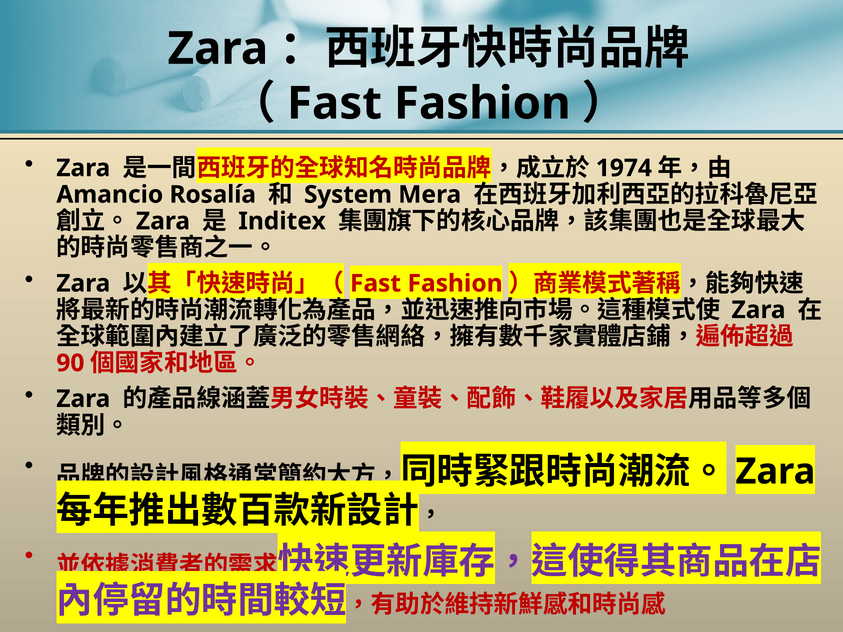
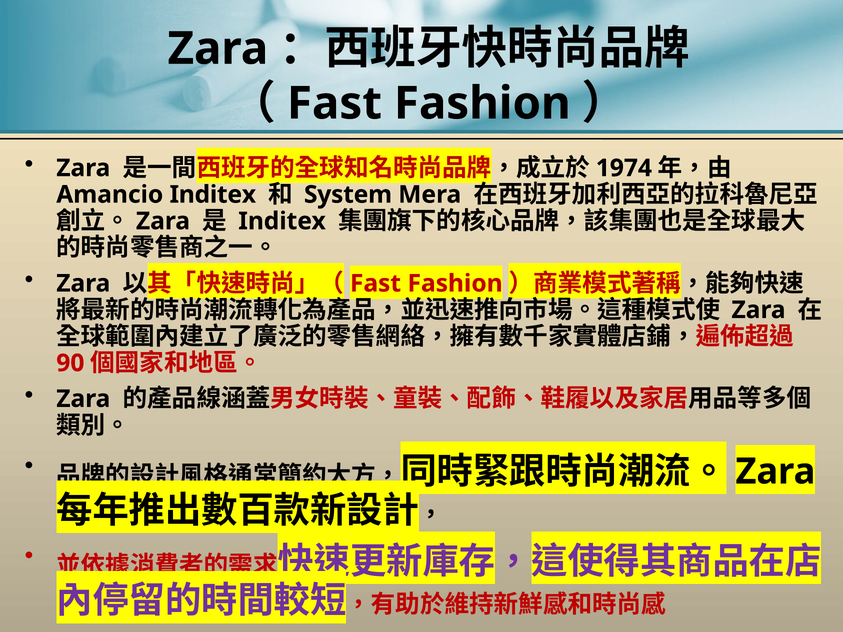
Amancio Rosalía: Rosalía -> Inditex
